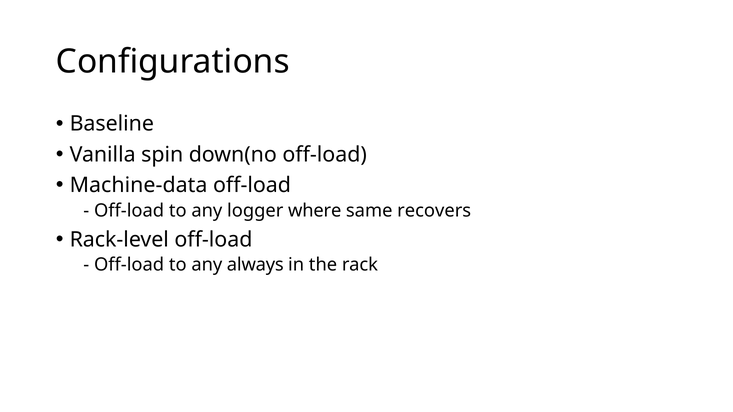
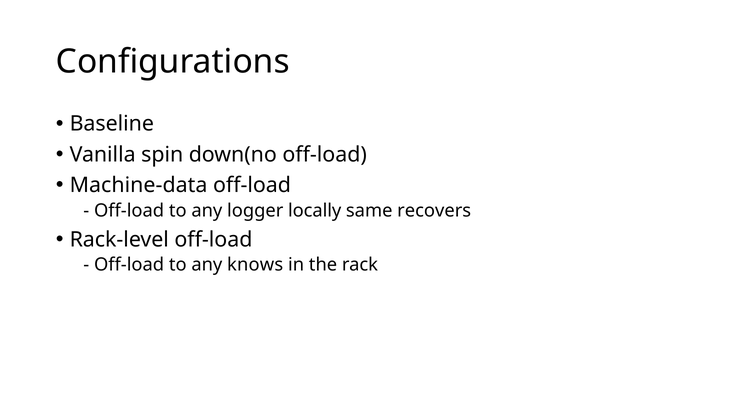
where: where -> locally
always: always -> knows
